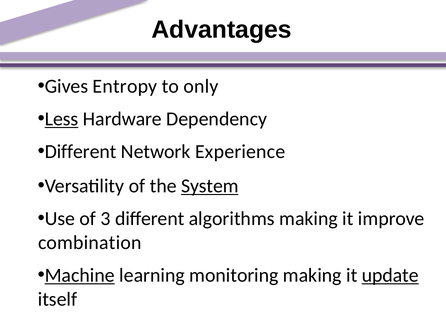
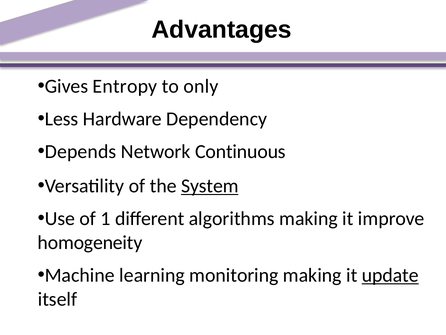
Less underline: present -> none
Different at (81, 152): Different -> Depends
Experience: Experience -> Continuous
3: 3 -> 1
combination: combination -> homogeneity
Machine underline: present -> none
